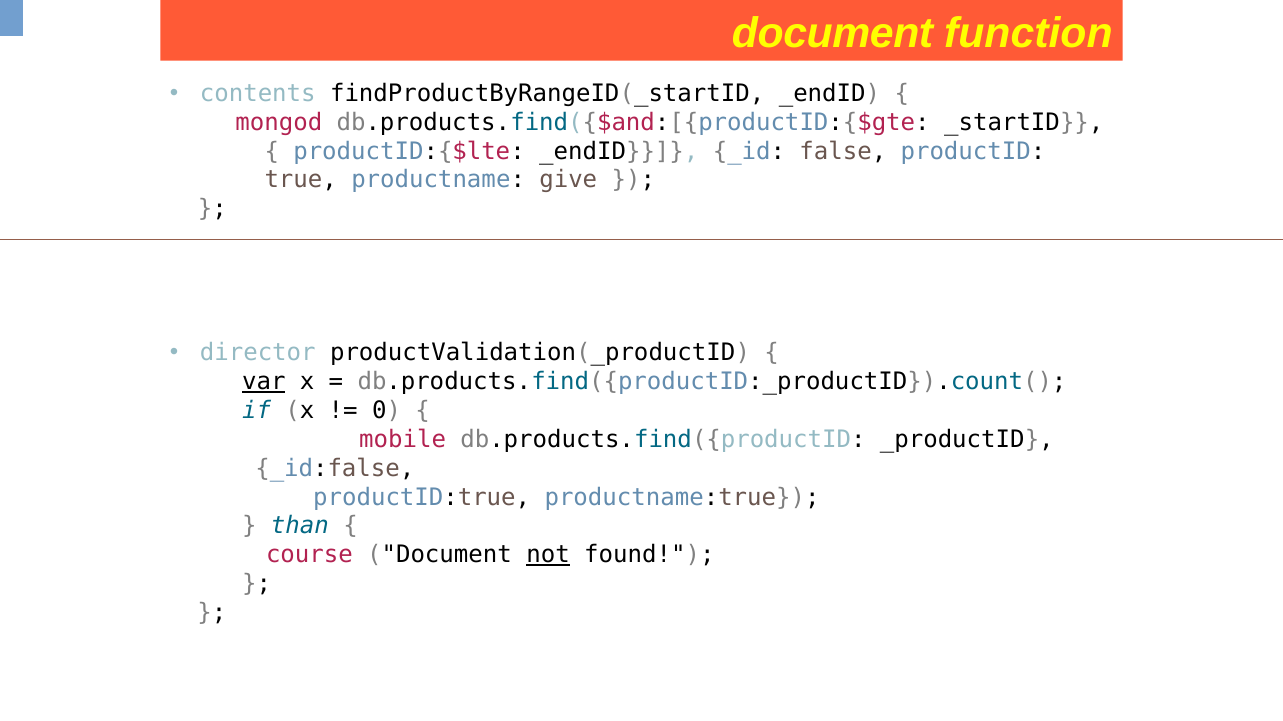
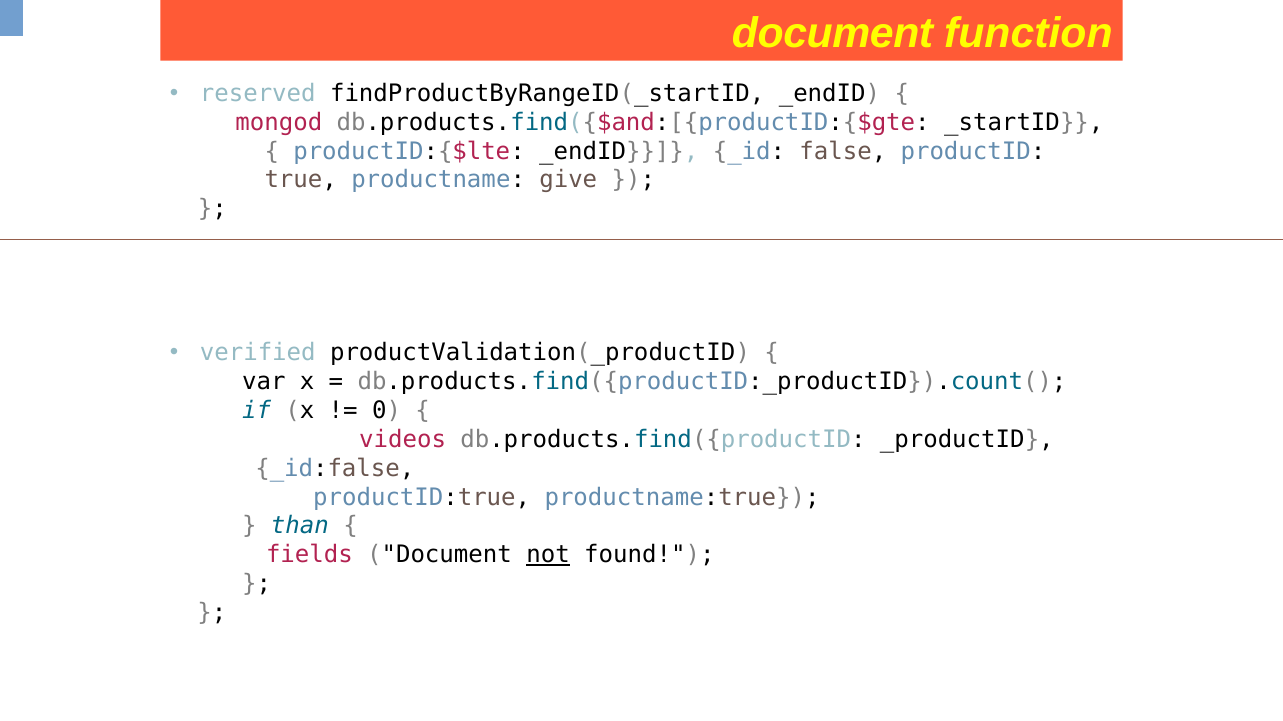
contents: contents -> reserved
director: director -> verified
var underline: present -> none
mobile: mobile -> videos
course: course -> fields
